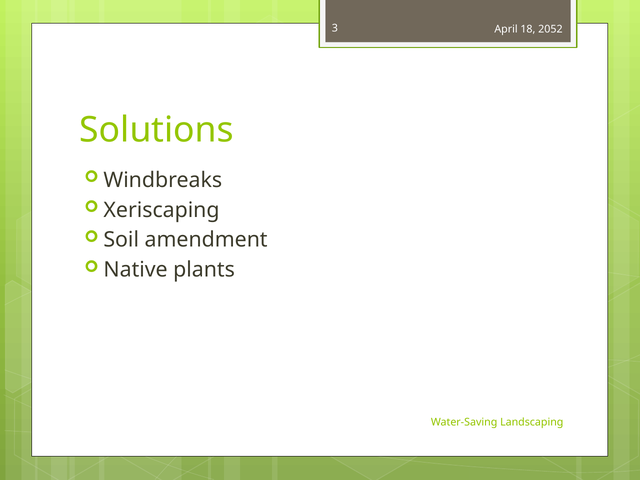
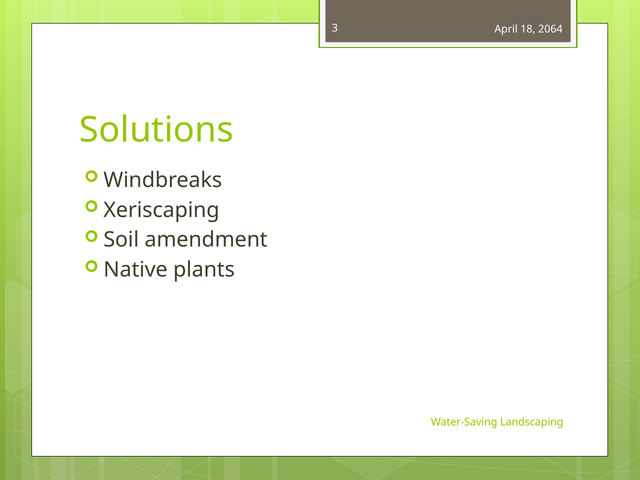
2052: 2052 -> 2064
